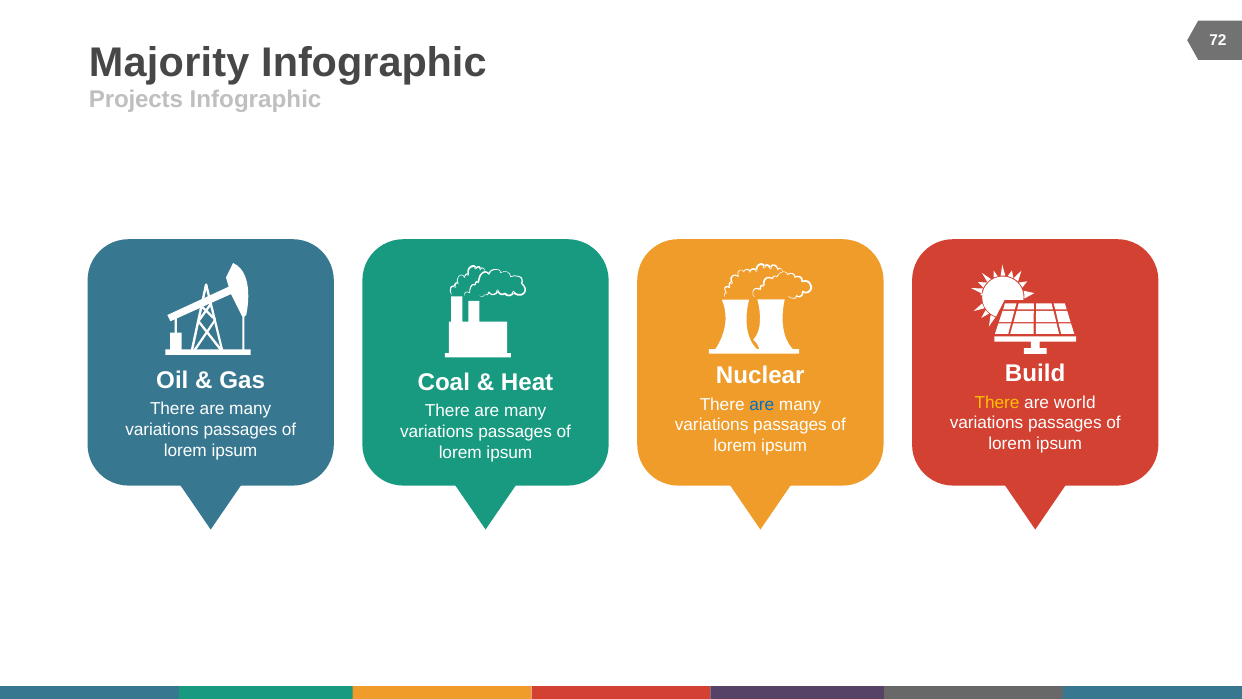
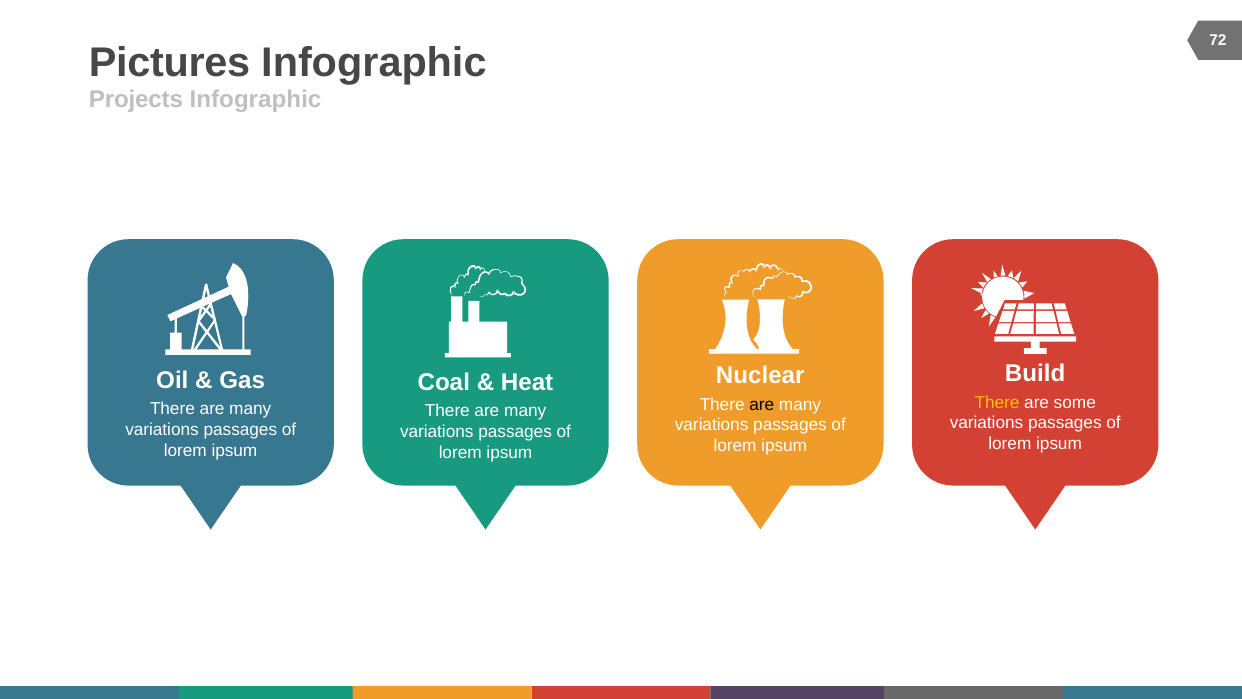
Majority: Majority -> Pictures
world: world -> some
are at (762, 404) colour: blue -> black
